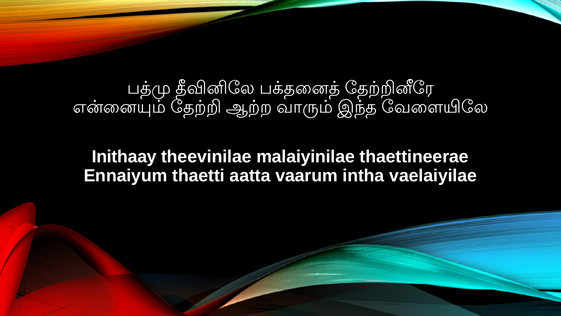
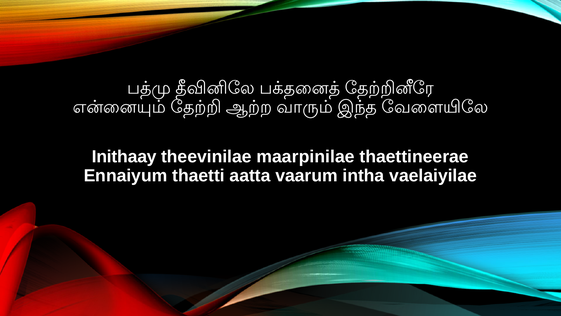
malaiyinilae: malaiyinilae -> maarpinilae
